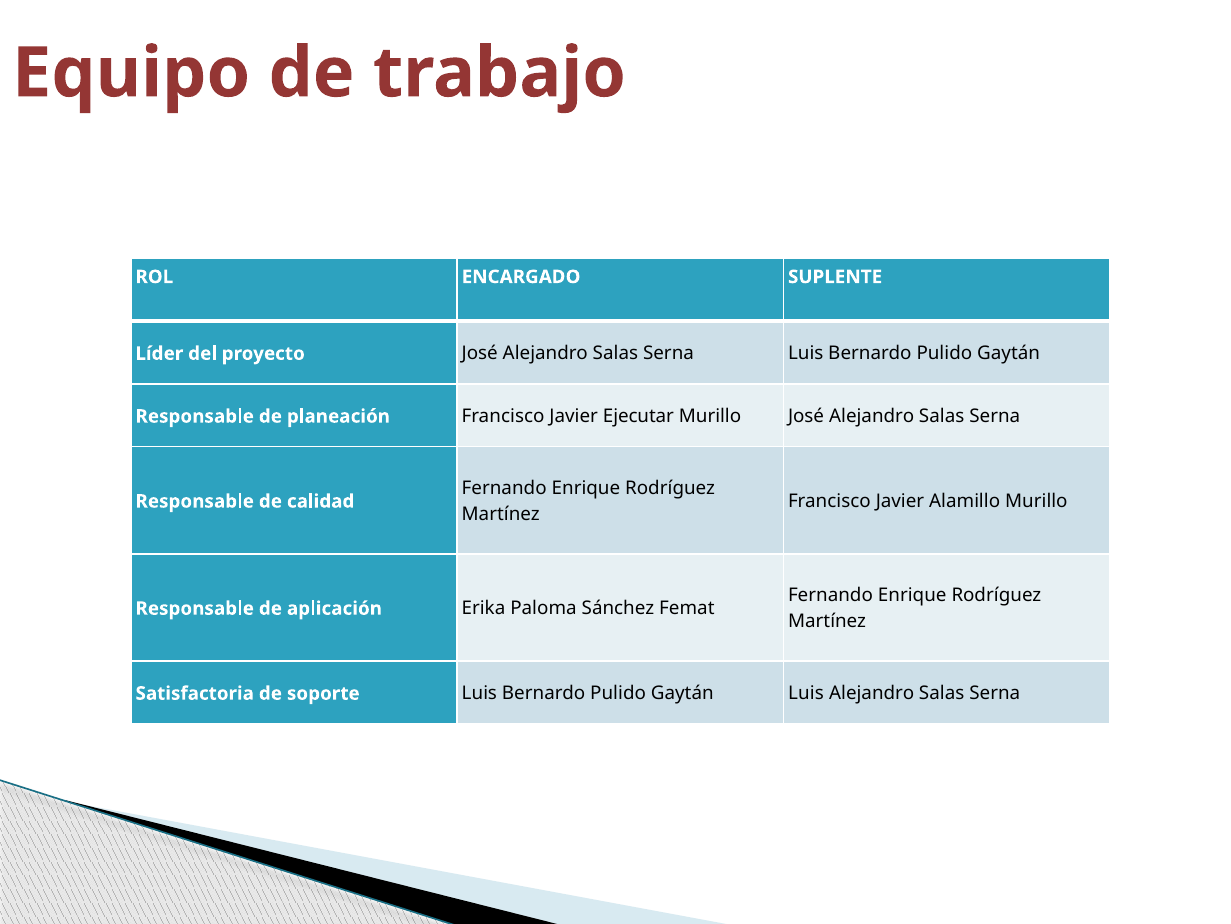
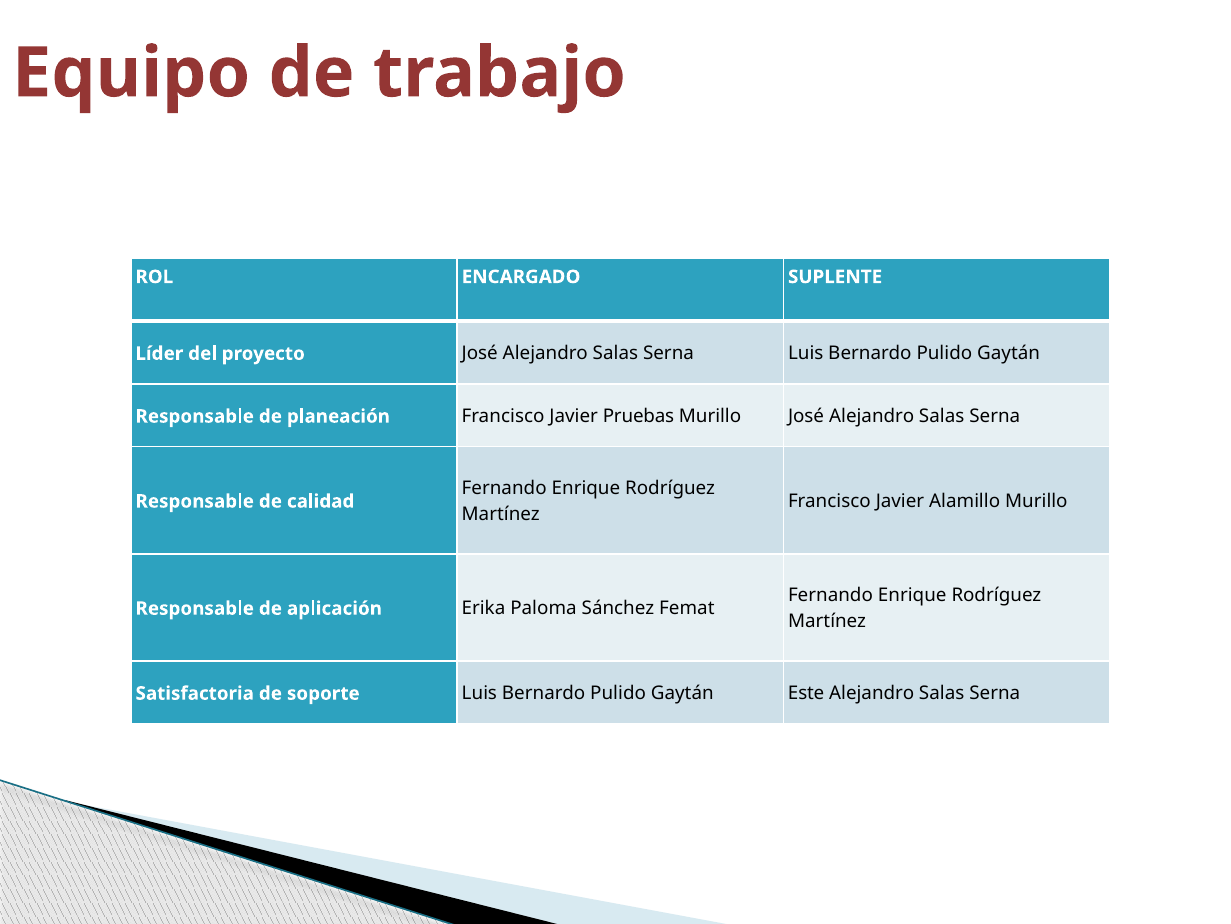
Ejecutar: Ejecutar -> Pruebas
Gaytán Luis: Luis -> Este
